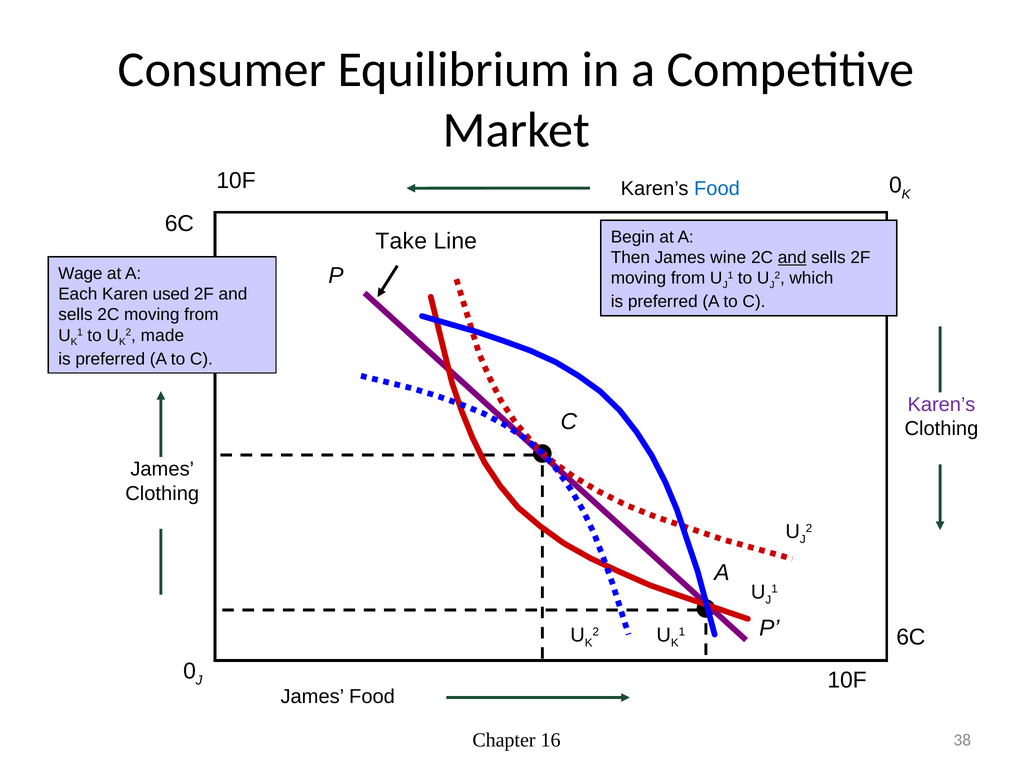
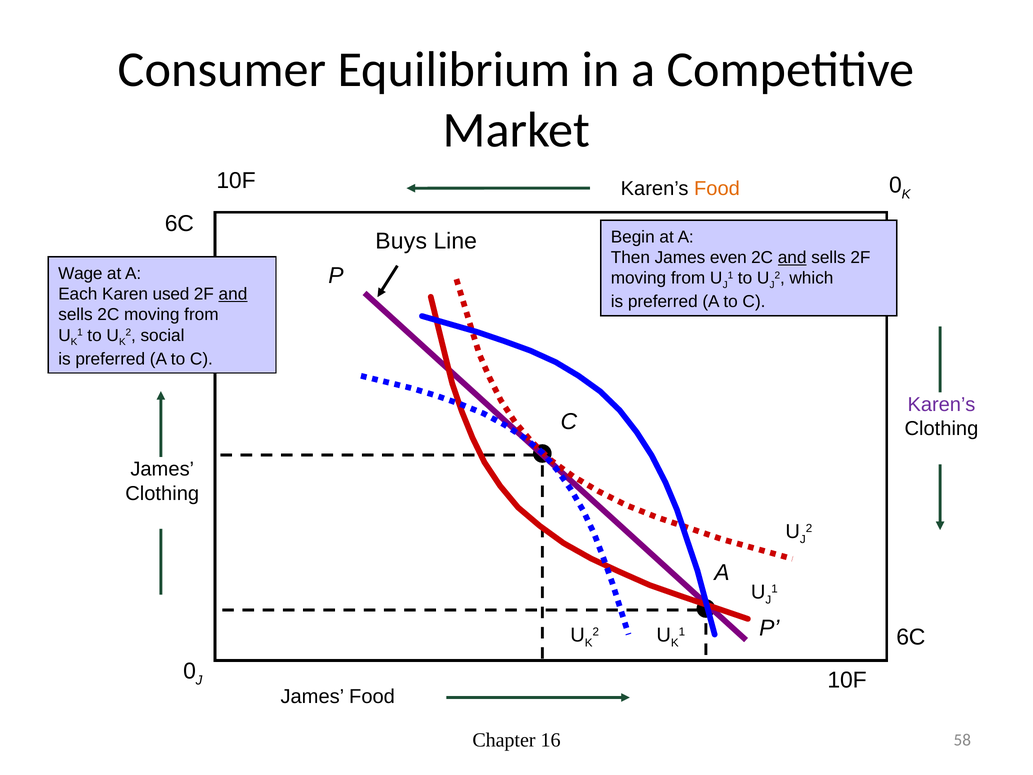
Food at (717, 188) colour: blue -> orange
Take: Take -> Buys
wine: wine -> even
and at (233, 294) underline: none -> present
made: made -> social
38: 38 -> 58
